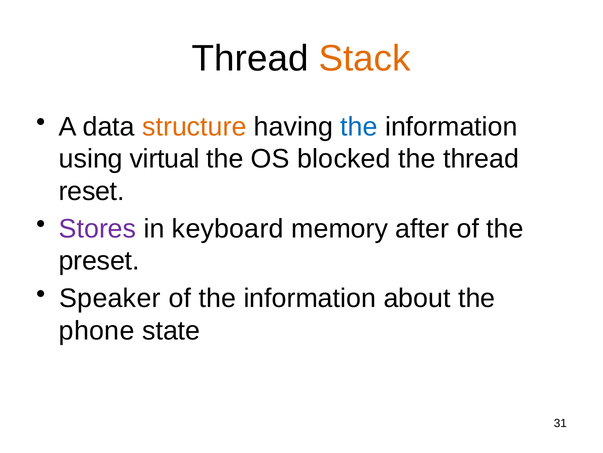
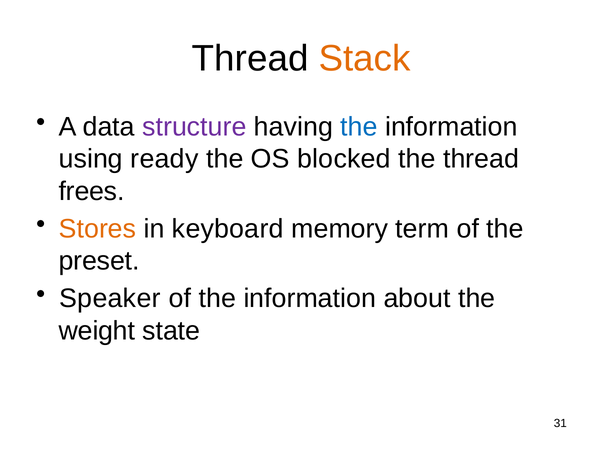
structure colour: orange -> purple
virtual: virtual -> ready
reset: reset -> frees
Stores colour: purple -> orange
after: after -> term
phone: phone -> weight
